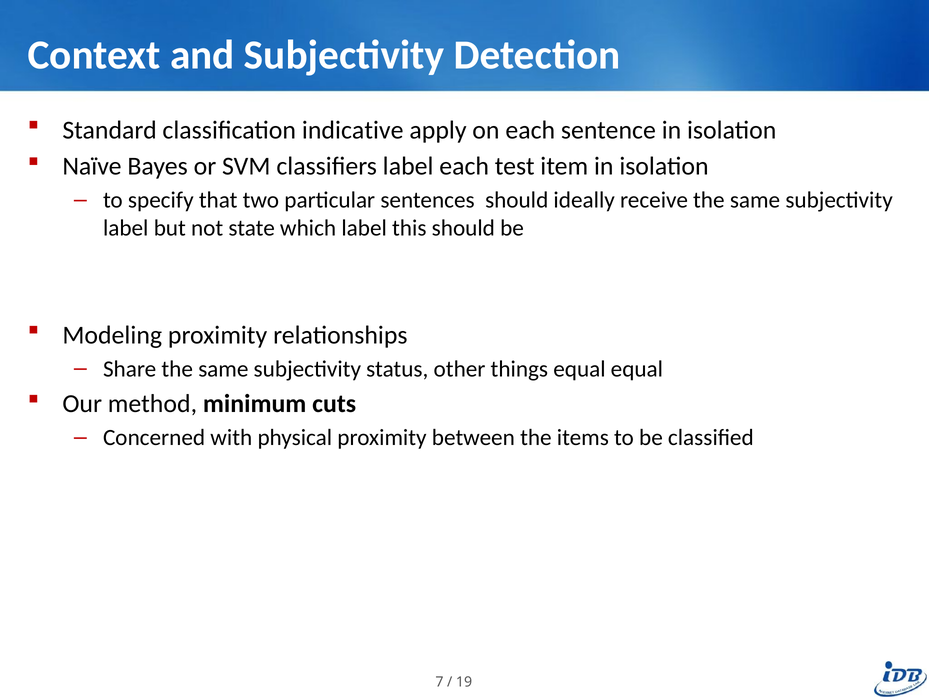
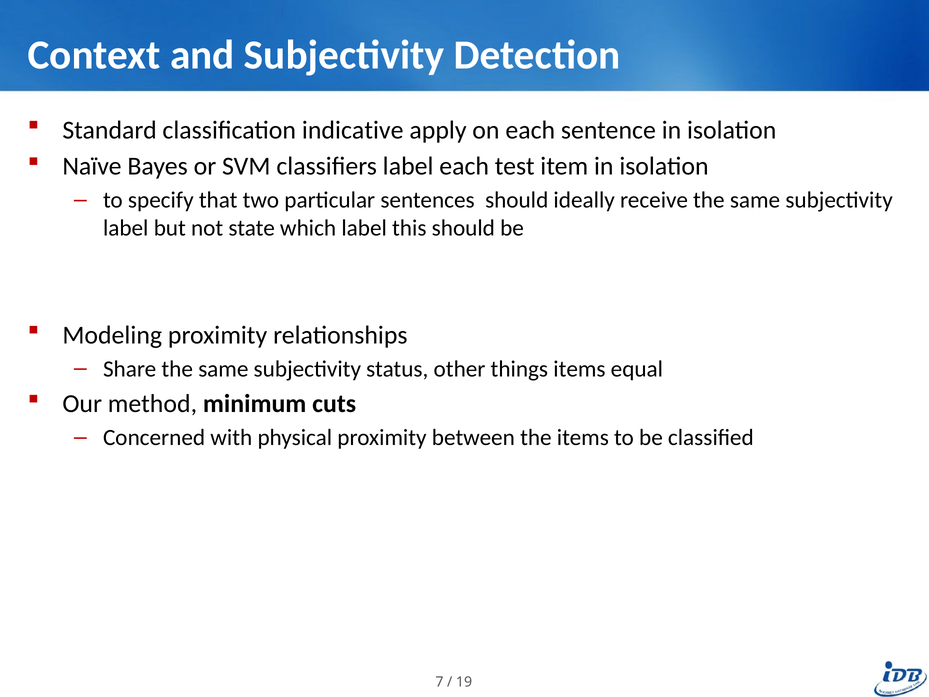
things equal: equal -> items
